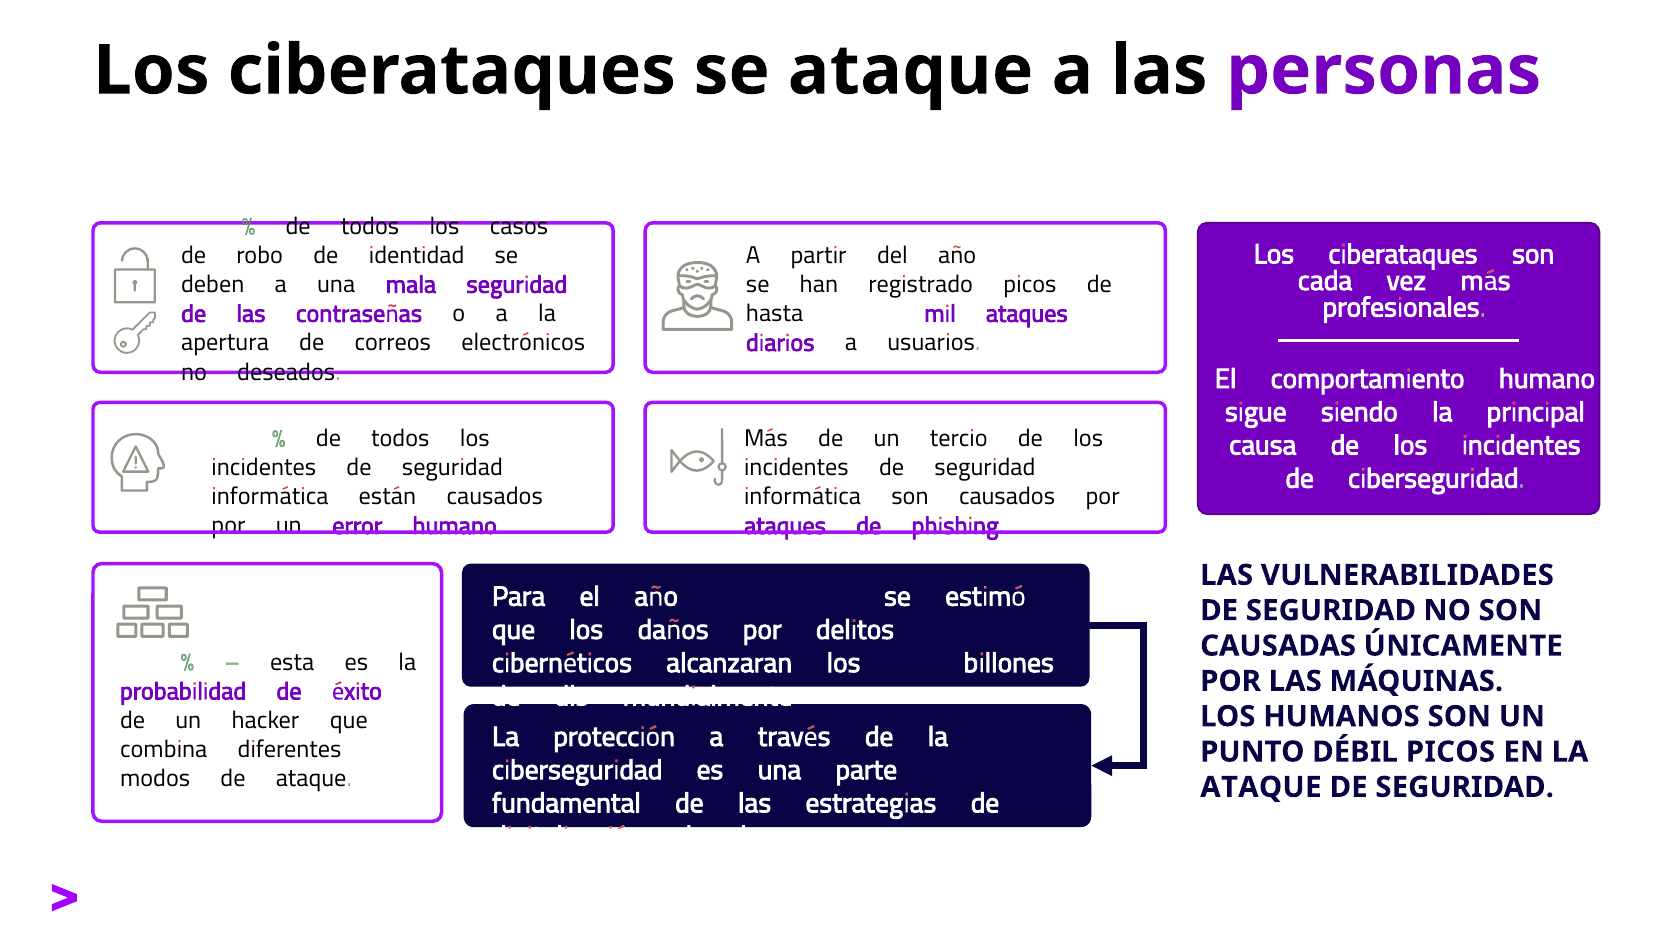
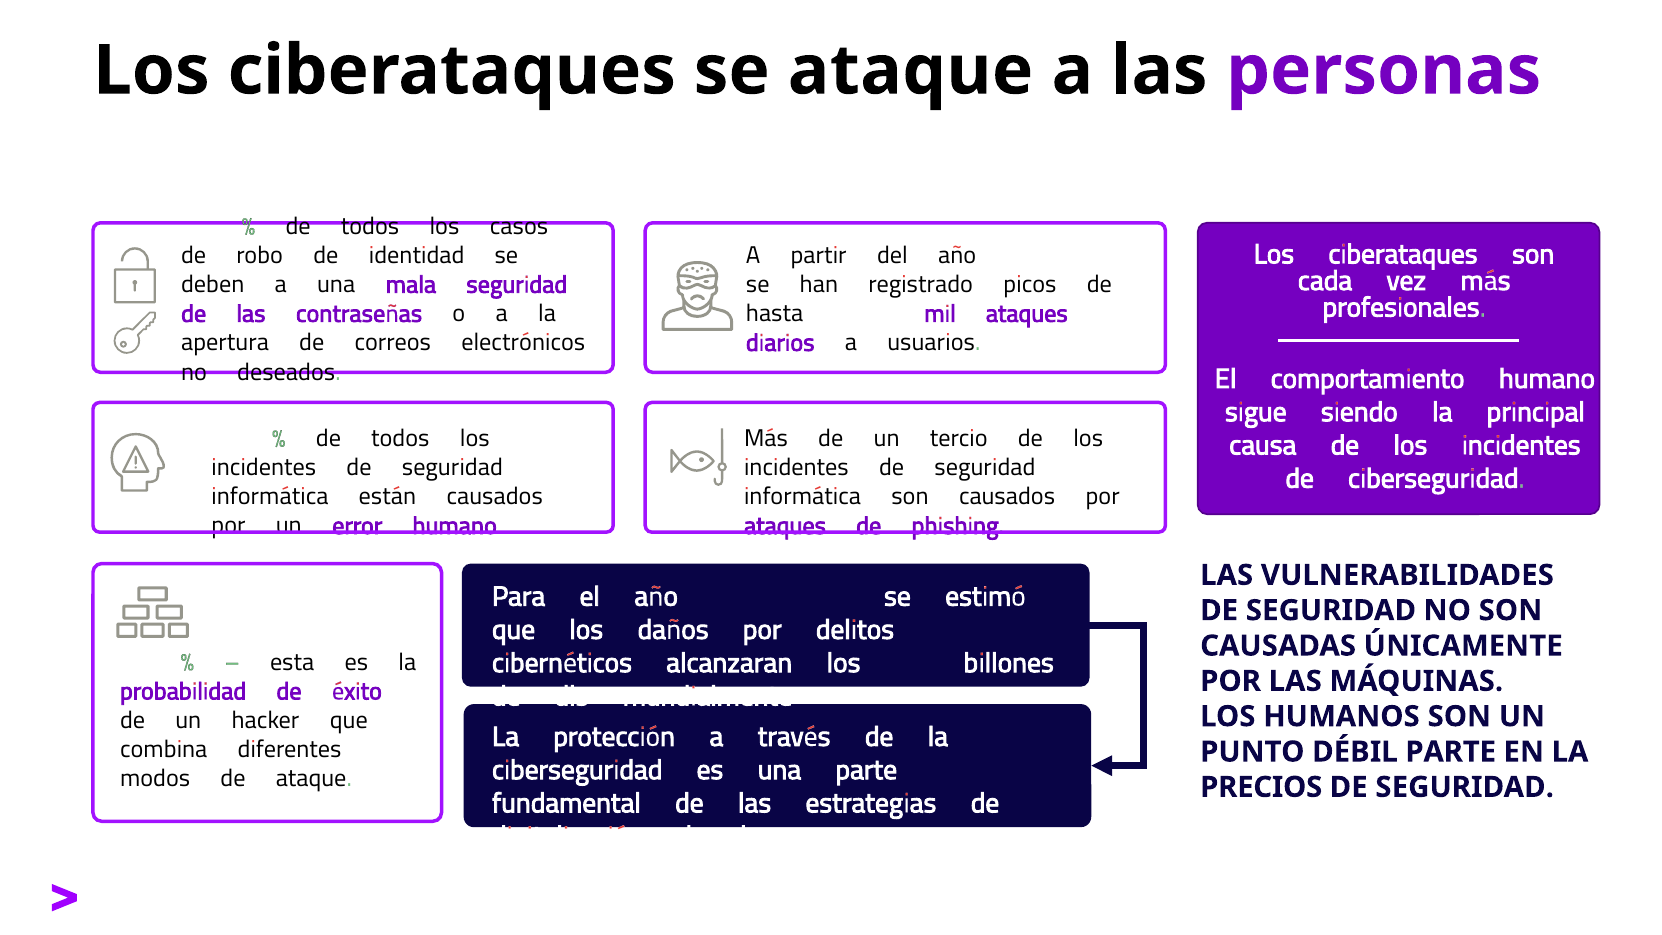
DÉBIL PICOS: PICOS -> PARTE
ATAQUE at (1261, 787): ATAQUE -> PRECIOS
